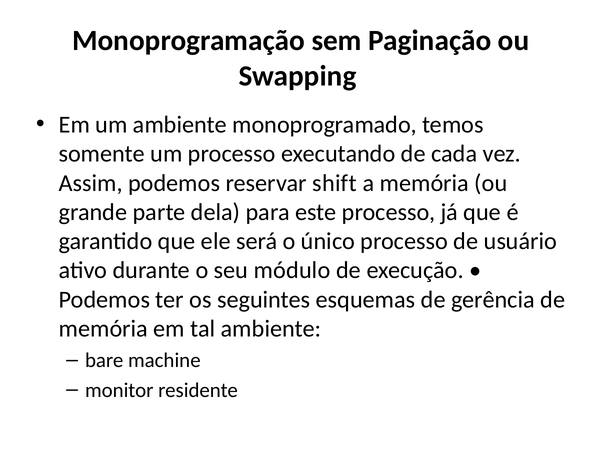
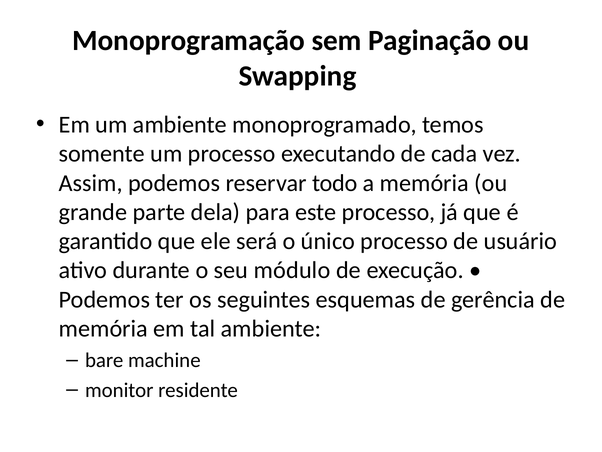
shift: shift -> todo
